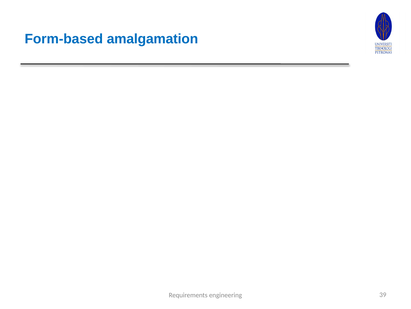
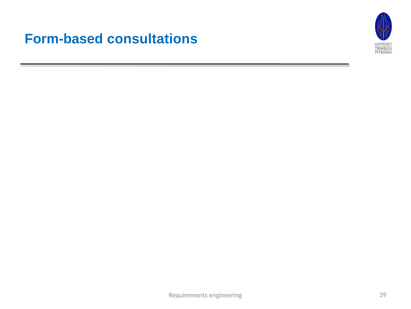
amalgamation: amalgamation -> consultations
